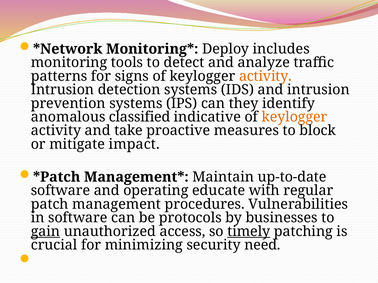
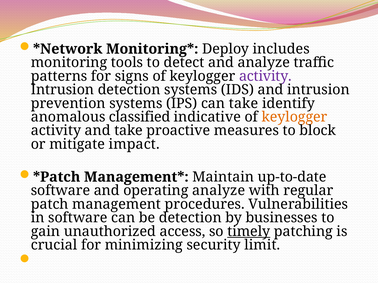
activity at (265, 76) colour: orange -> purple
can they: they -> take
operating educate: educate -> analyze
be protocols: protocols -> detection
gain underline: present -> none
need: need -> limit
